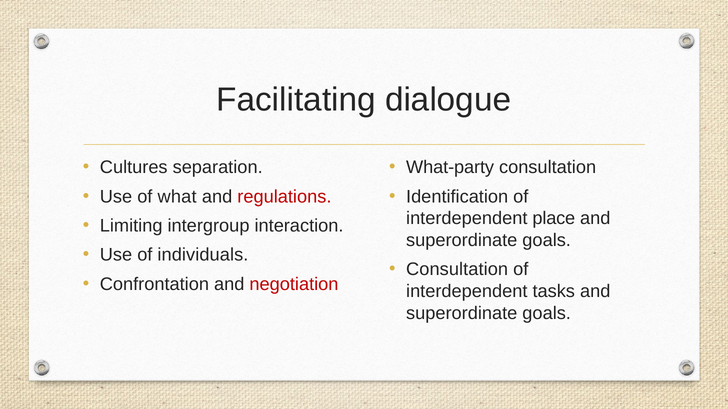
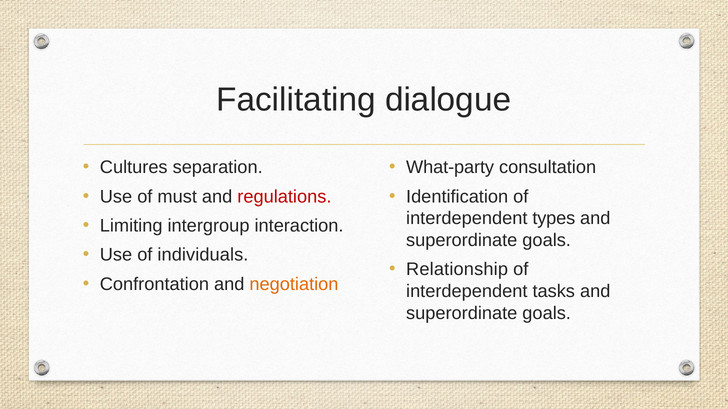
what: what -> must
place: place -> types
Consultation at (457, 270): Consultation -> Relationship
negotiation colour: red -> orange
